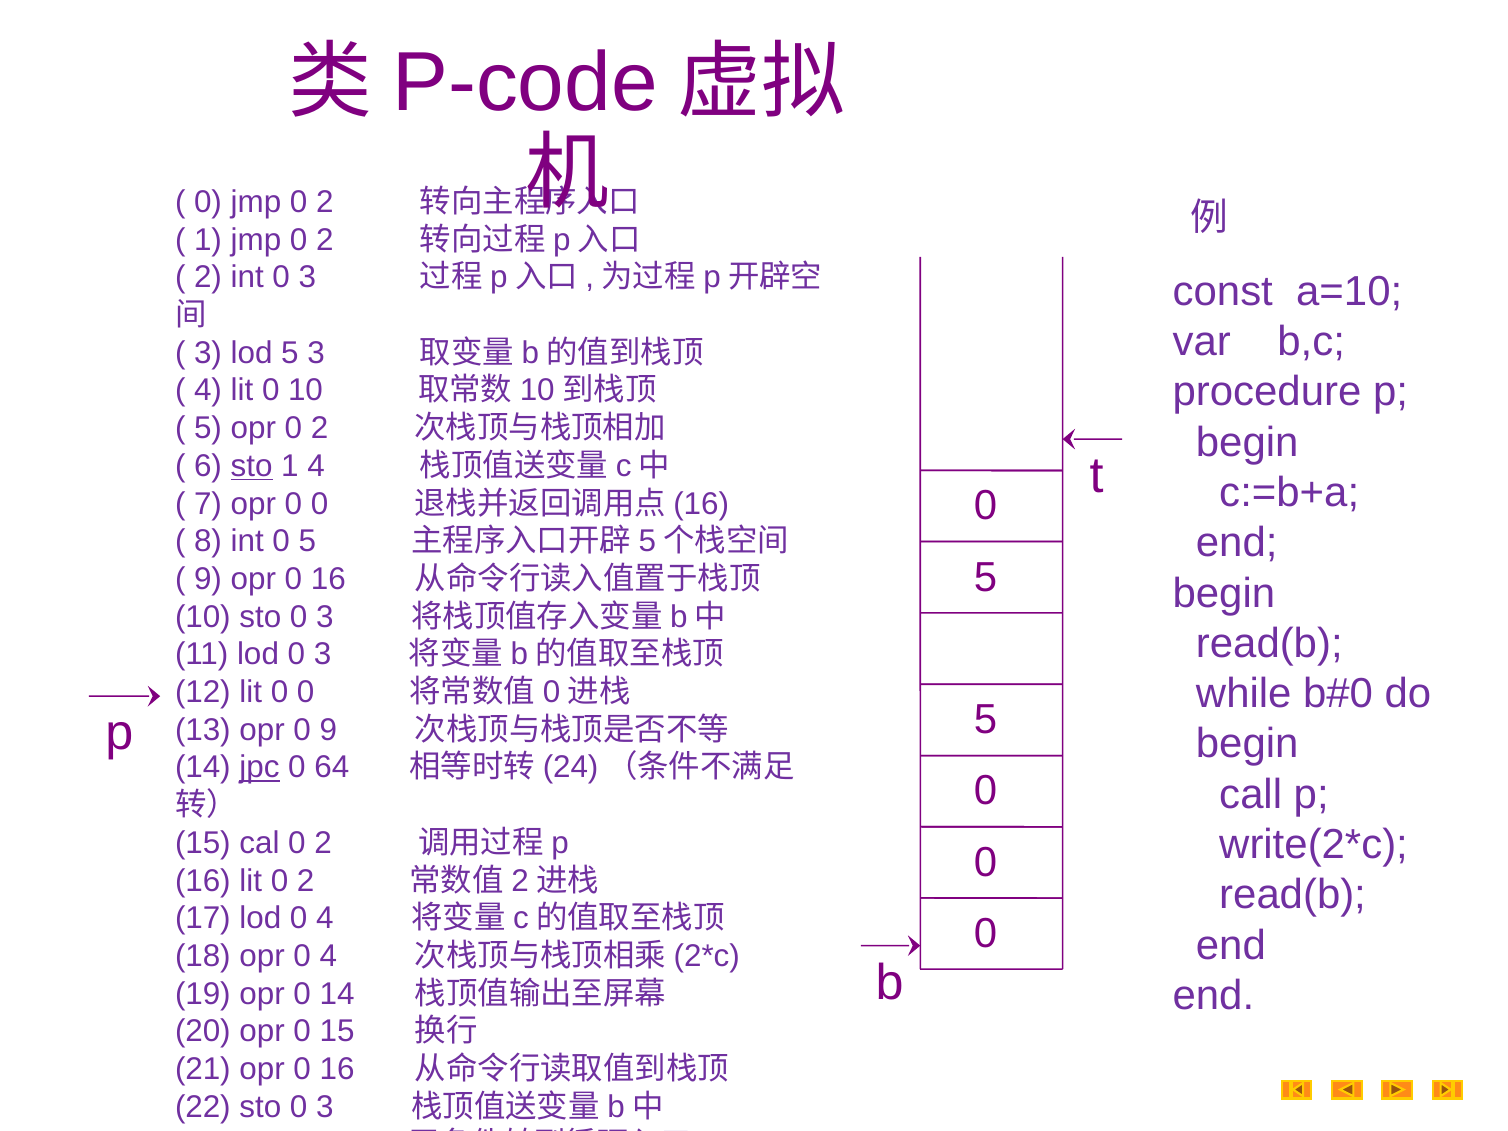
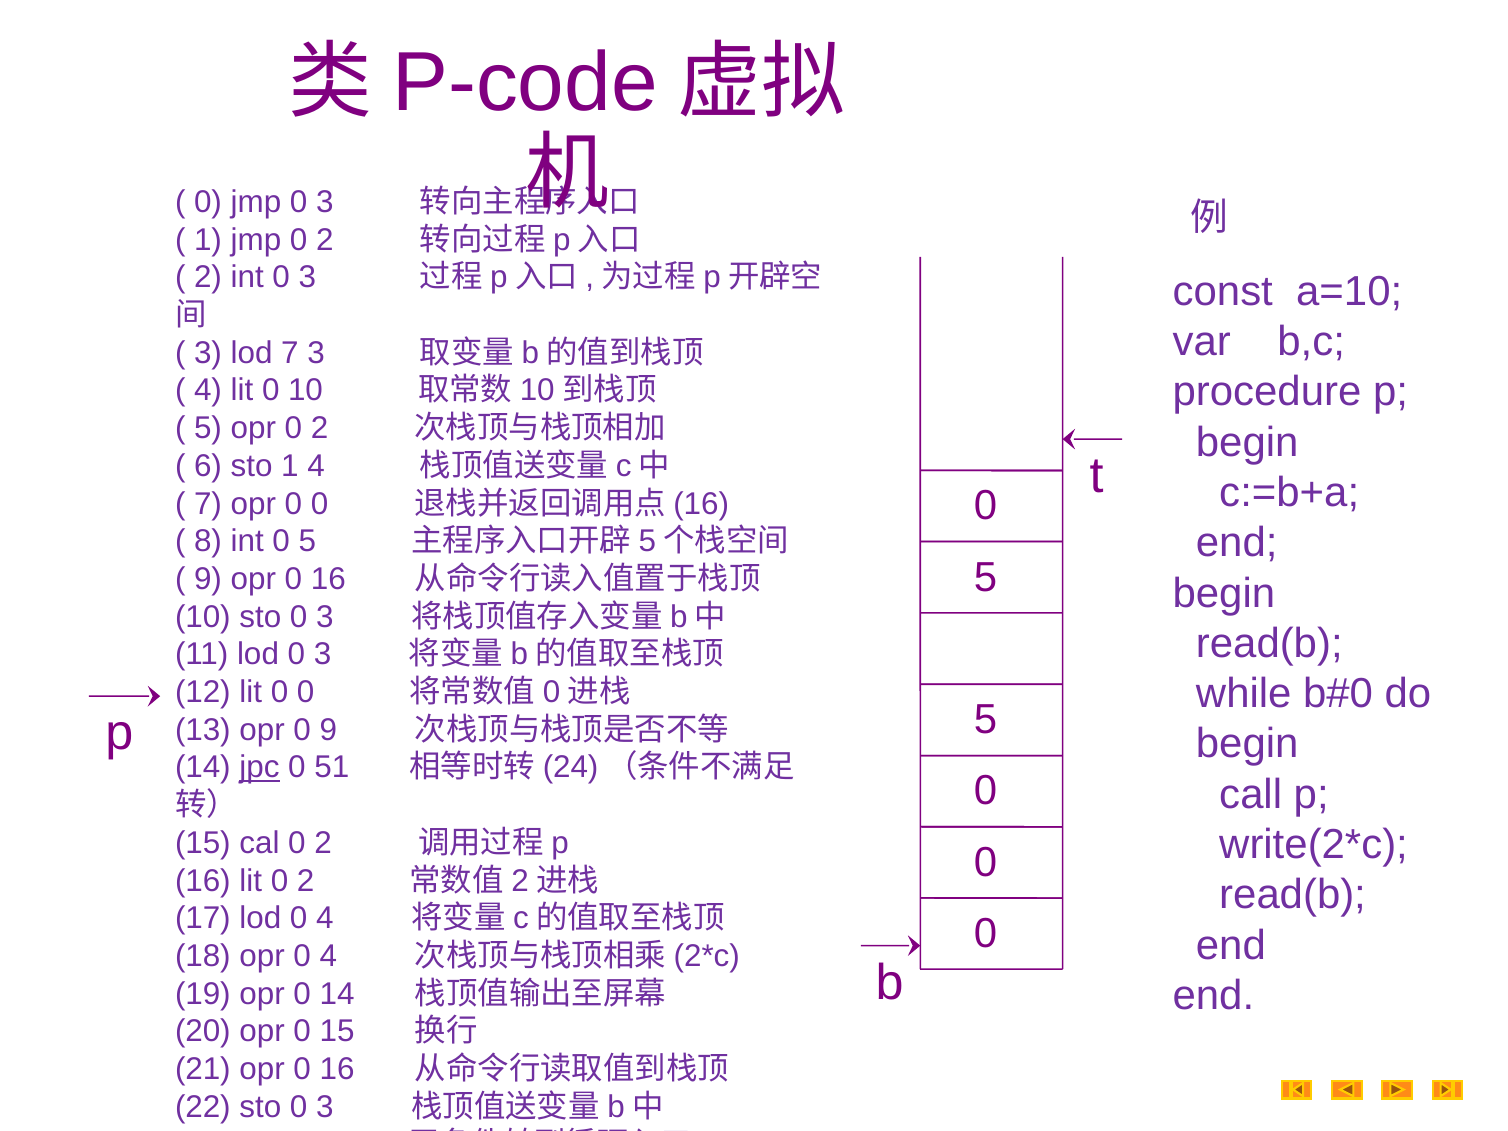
0 jmp 0 2: 2 -> 3
lod 5: 5 -> 7
sto at (252, 466) underline: present -> none
64: 64 -> 51
